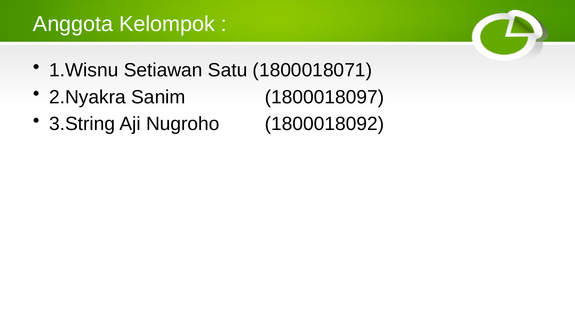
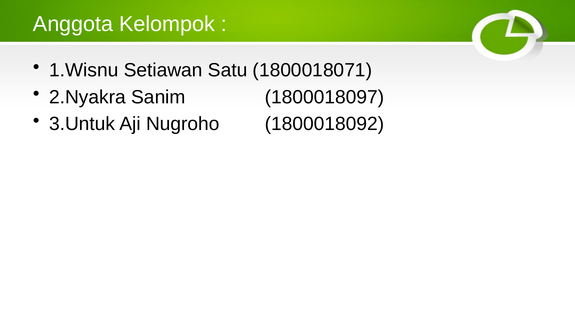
3.String: 3.String -> 3.Untuk
